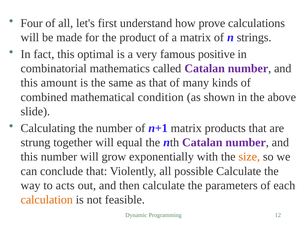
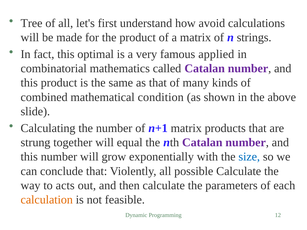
Four: Four -> Tree
prove: prove -> avoid
positive: positive -> applied
this amount: amount -> product
size colour: orange -> blue
